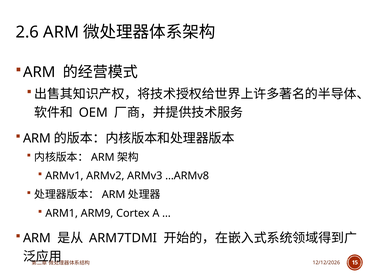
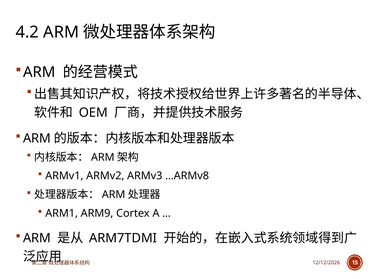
2.6: 2.6 -> 4.2
